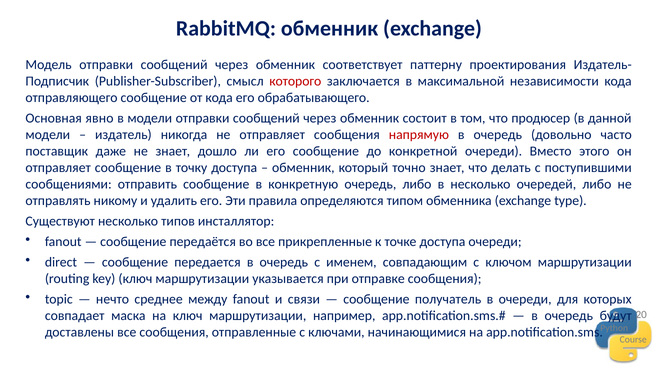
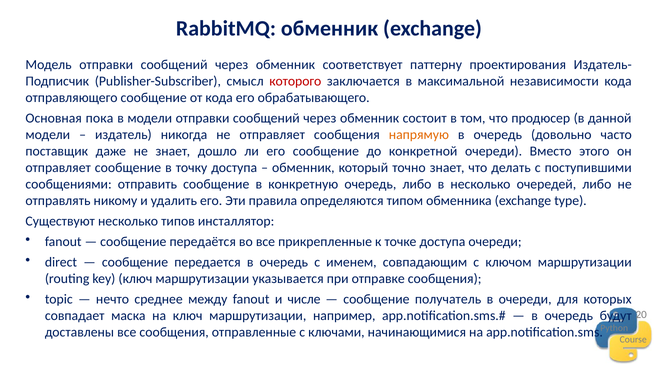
явно: явно -> пока
напрямую colour: red -> orange
связи: связи -> числе
